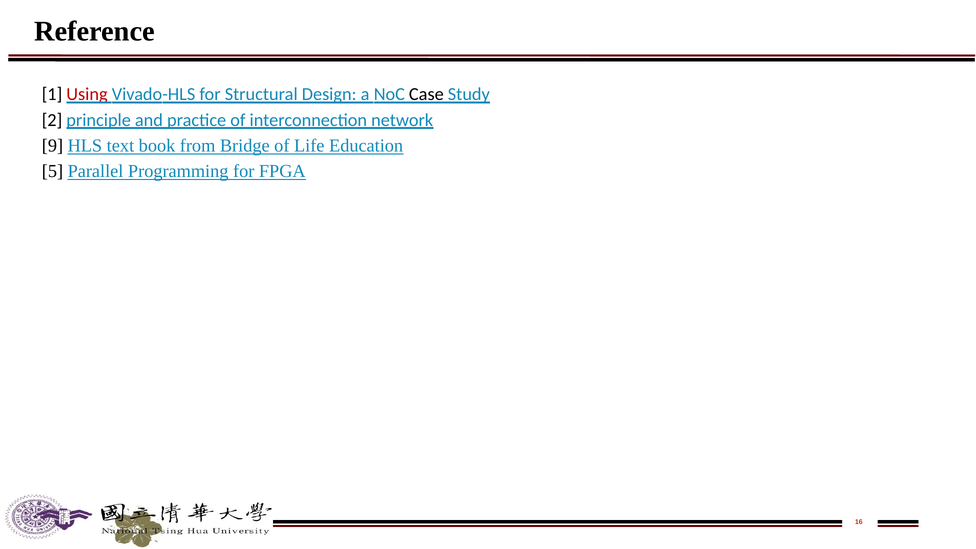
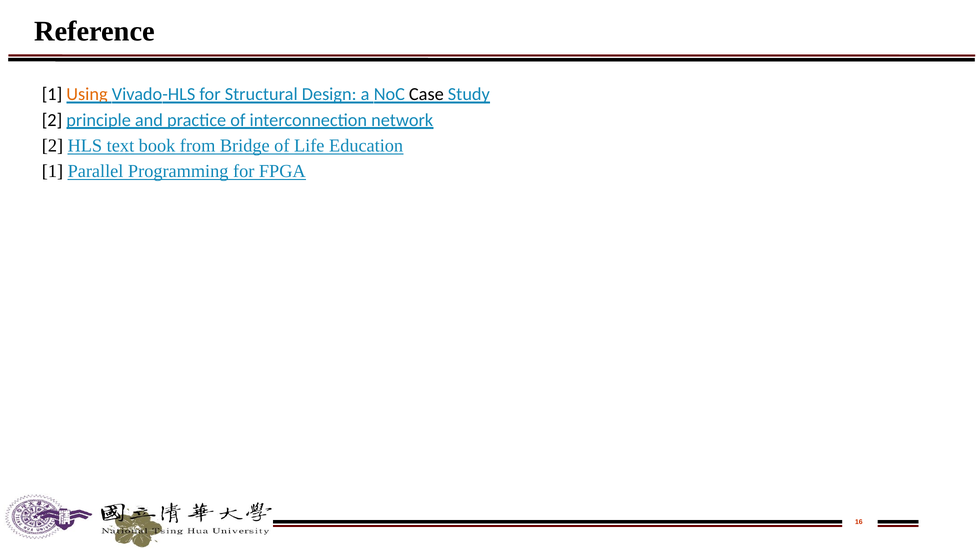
Using colour: red -> orange
9 at (52, 146): 9 -> 2
5 at (52, 171): 5 -> 1
